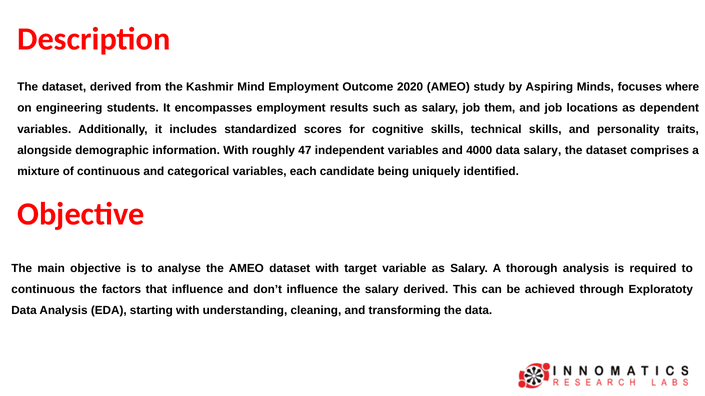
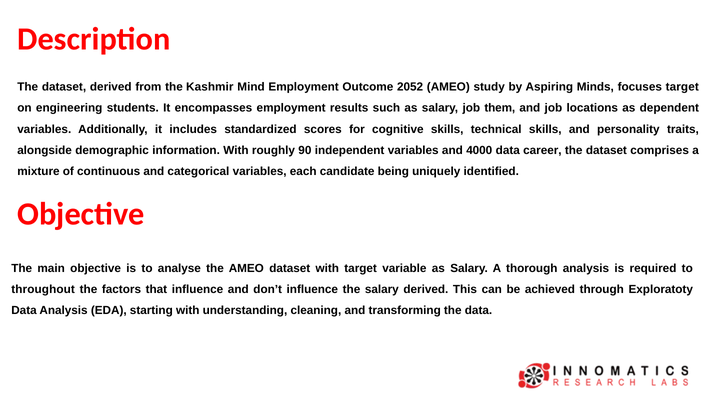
2020: 2020 -> 2052
focuses where: where -> target
47: 47 -> 90
data salary: salary -> career
continuous at (43, 290): continuous -> throughout
